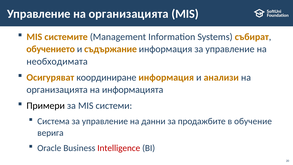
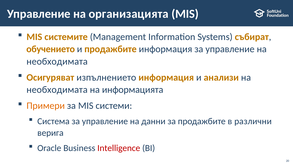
и съдържание: съдържание -> продажбите
координиране: координиране -> изпълнението
организацията at (57, 90): организацията -> необходимата
Примери colour: black -> orange
обучение: обучение -> различни
